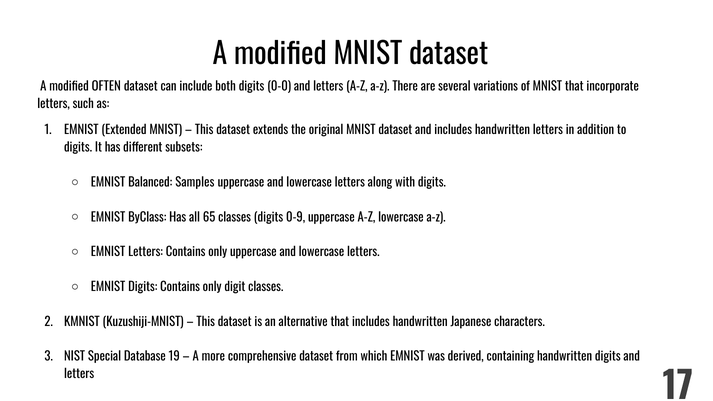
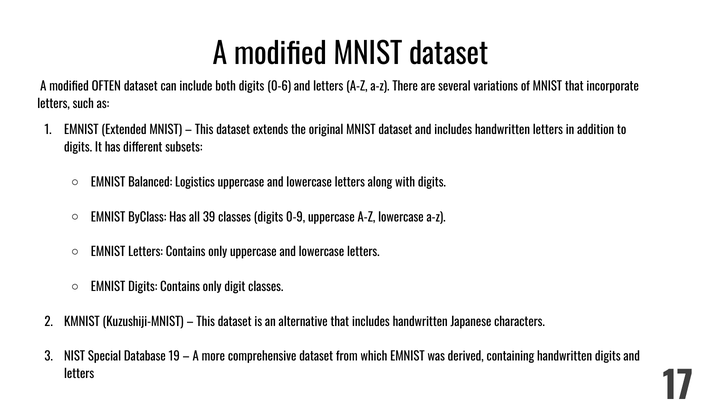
0-0: 0-0 -> 0-6
Samples: Samples -> Logistics
65: 65 -> 39
